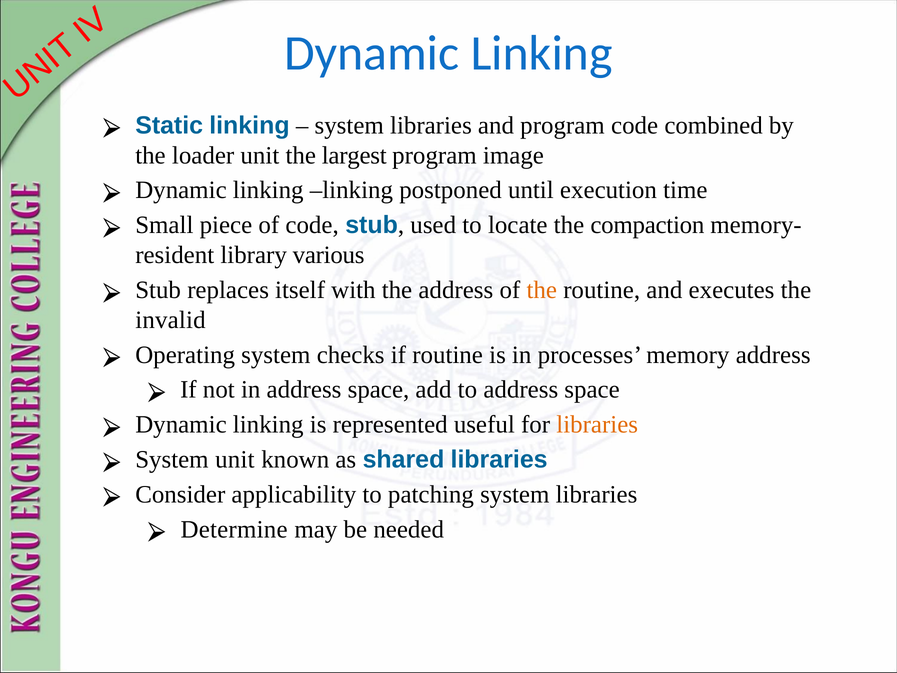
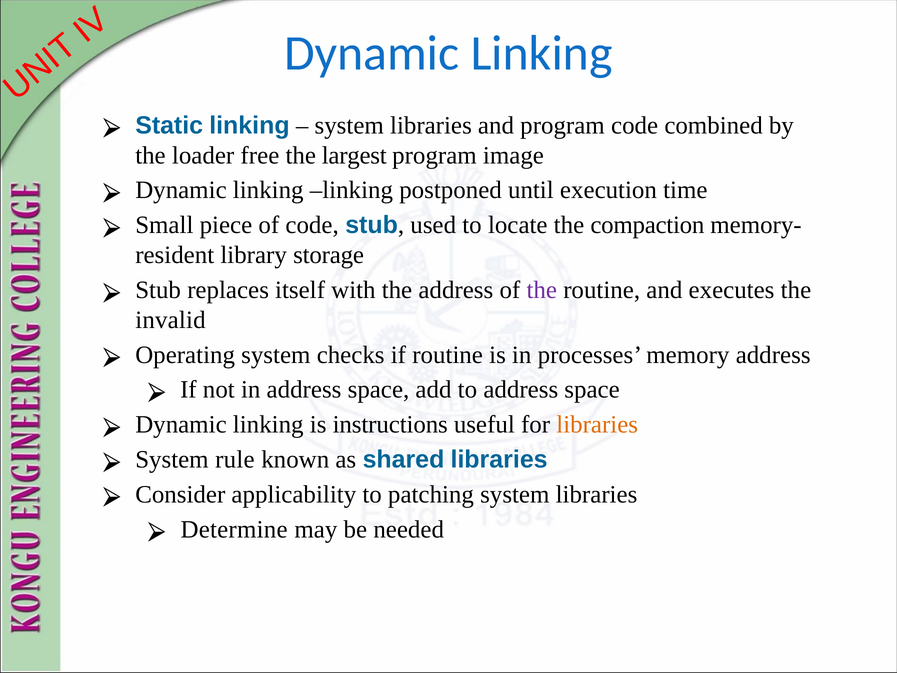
loader unit: unit -> free
various: various -> storage
the at (542, 290) colour: orange -> purple
represented: represented -> instructions
System unit: unit -> rule
